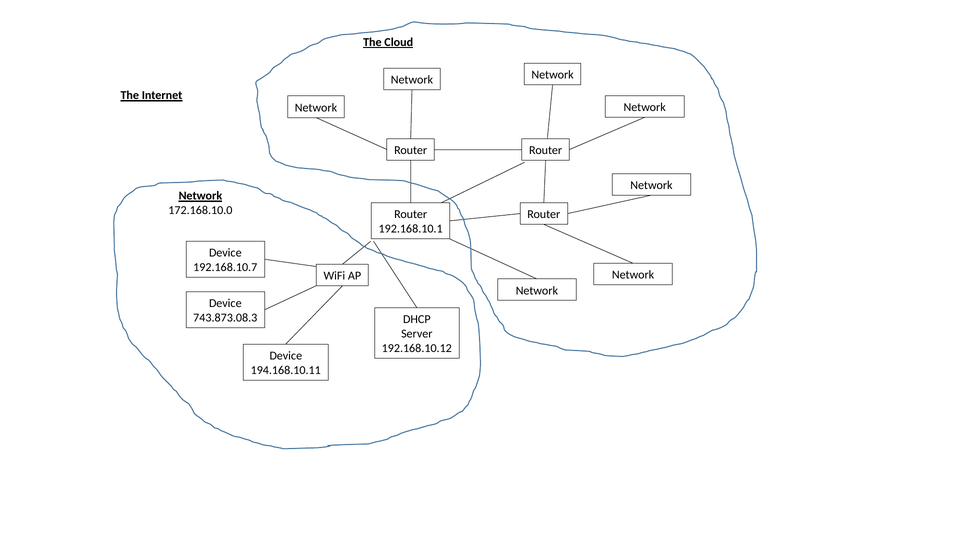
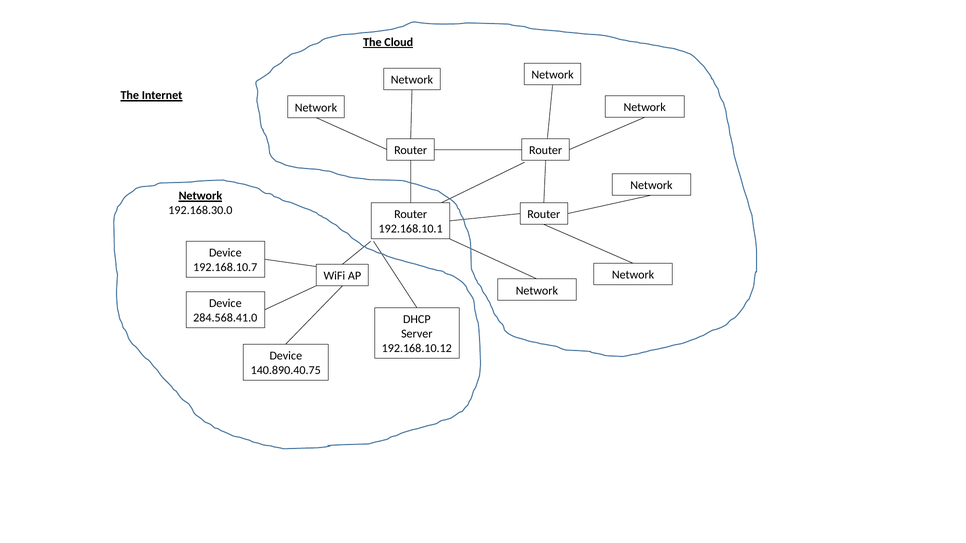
172.168.10.0: 172.168.10.0 -> 192.168.30.0
743.873.08.3: 743.873.08.3 -> 284.568.41.0
194.168.10.11: 194.168.10.11 -> 140.890.40.75
